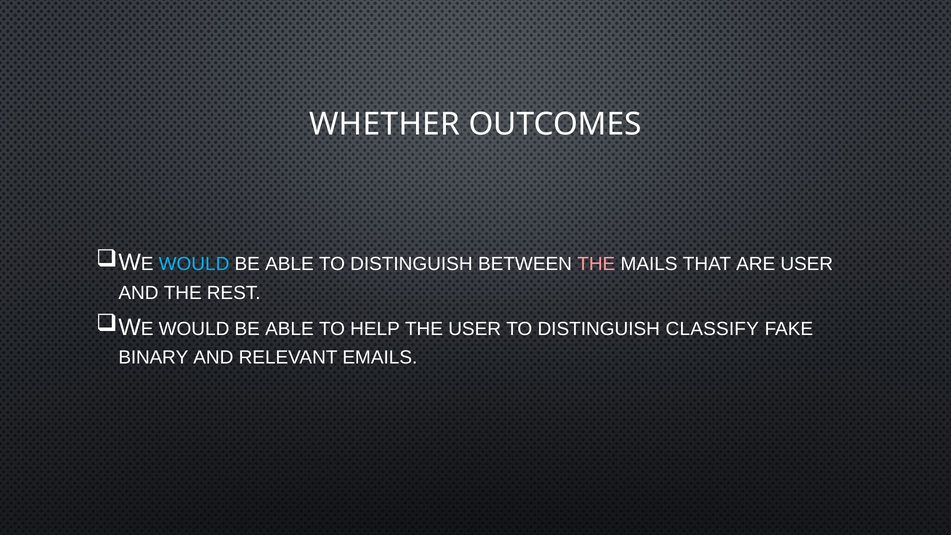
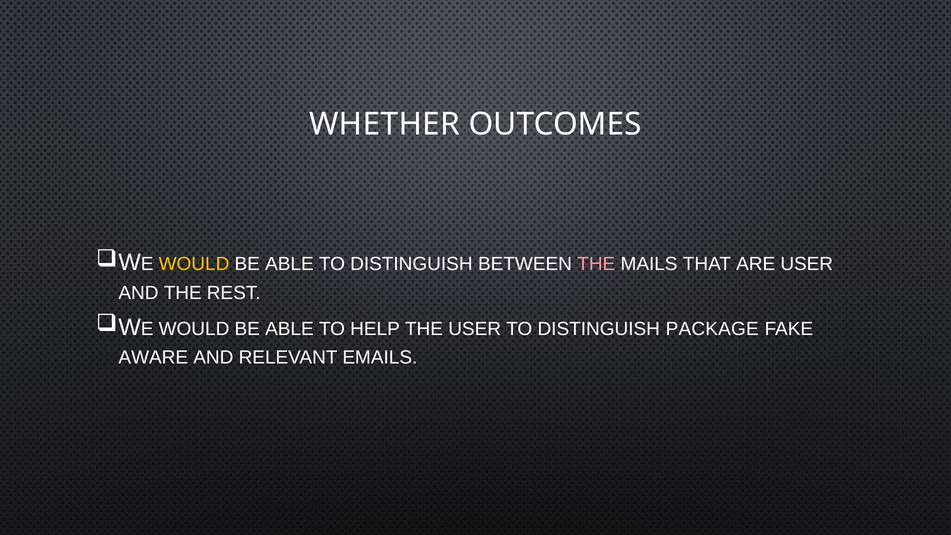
WOULD at (194, 264) colour: light blue -> yellow
CLASSIFY: CLASSIFY -> PACKAGE
BINARY: BINARY -> AWARE
